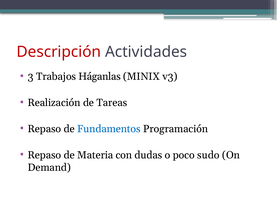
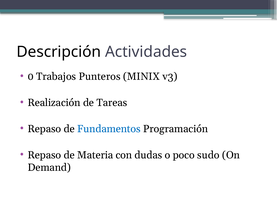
Descripción colour: red -> black
3: 3 -> 0
Háganlas: Háganlas -> Punteros
